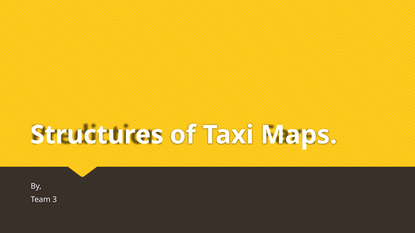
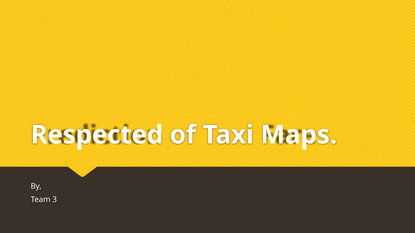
Structures: Structures -> Respected
